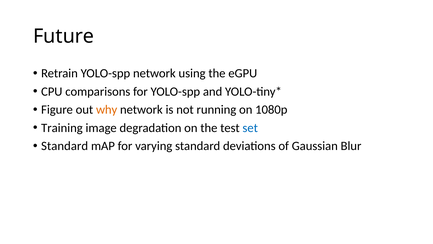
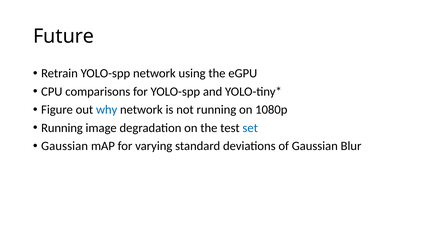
why colour: orange -> blue
Training at (62, 128): Training -> Running
Standard at (65, 146): Standard -> Gaussian
